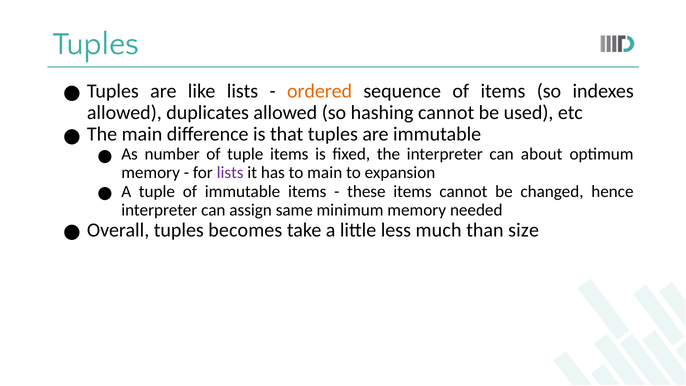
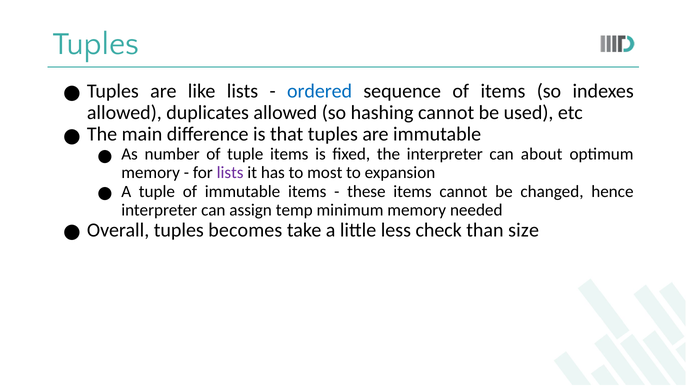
ordered colour: orange -> blue
to main: main -> most
same: same -> temp
much: much -> check
